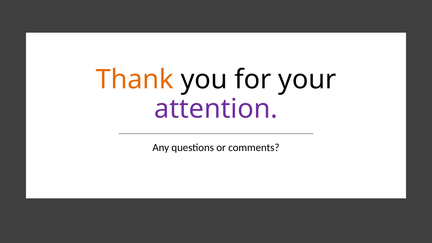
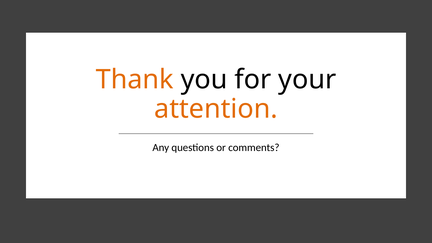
attention colour: purple -> orange
